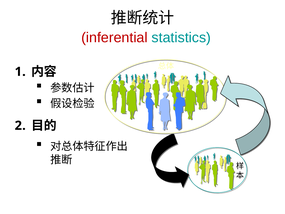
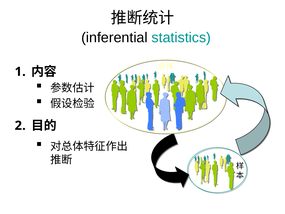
inferential colour: red -> black
